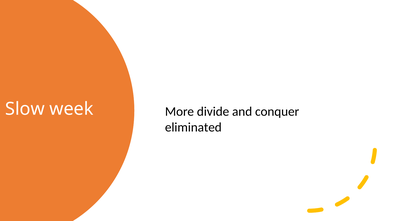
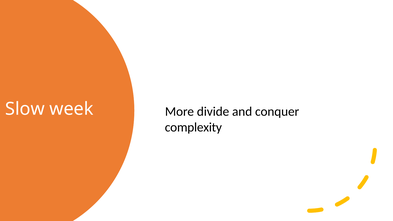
eliminated: eliminated -> complexity
